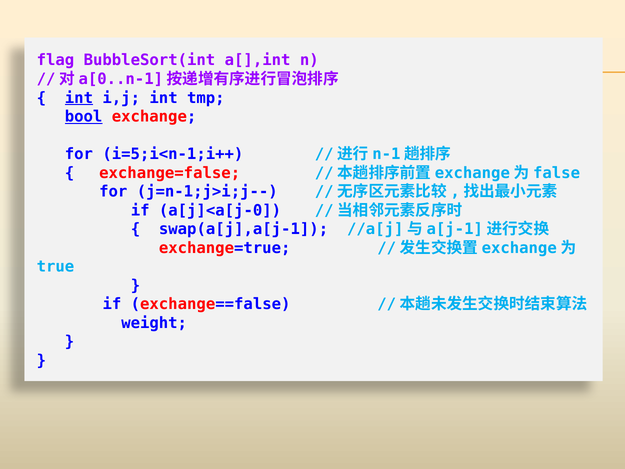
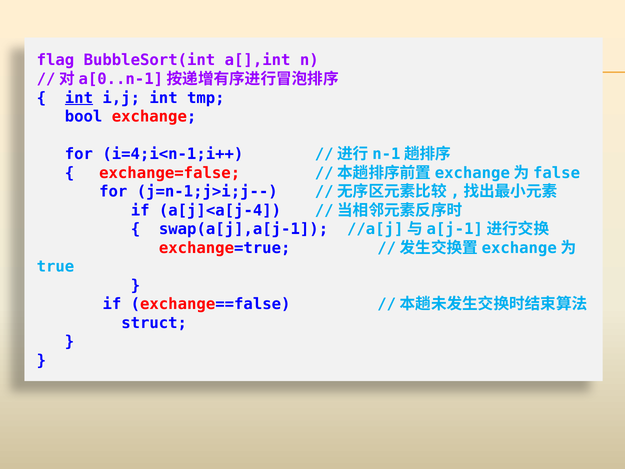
bool underline: present -> none
i=5;i<n-1;i++: i=5;i<n-1;i++ -> i=4;i<n-1;i++
a[j]<a[j-0: a[j]<a[j-0 -> a[j]<a[j-4
weight: weight -> struct
